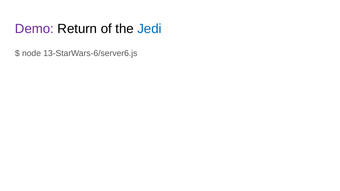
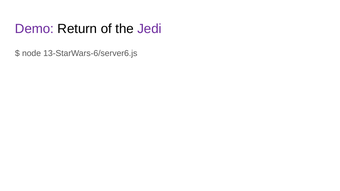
Jedi colour: blue -> purple
